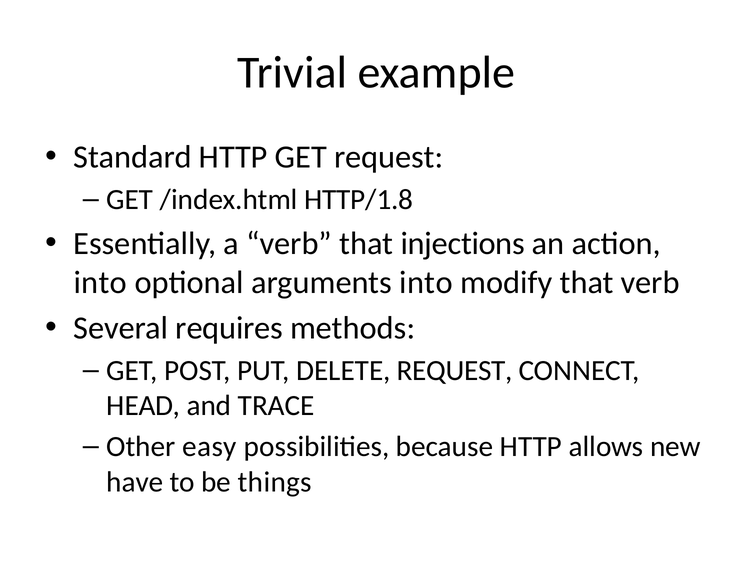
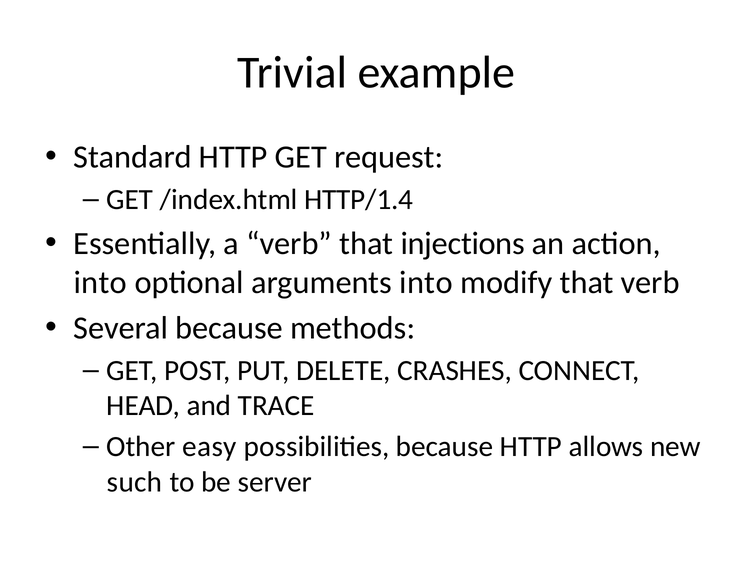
HTTP/1.8: HTTP/1.8 -> HTTP/1.4
Several requires: requires -> because
DELETE REQUEST: REQUEST -> CRASHES
have: have -> such
things: things -> server
